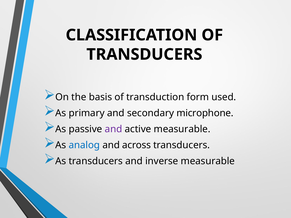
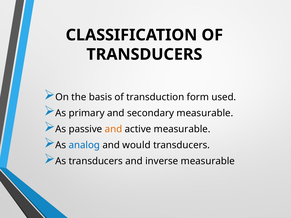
secondary microphone: microphone -> measurable
and at (113, 129) colour: purple -> orange
across: across -> would
